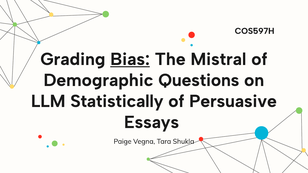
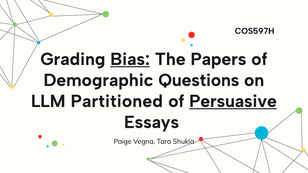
Mistral: Mistral -> Papers
Statistically: Statistically -> Partitioned
Persuasive underline: none -> present
